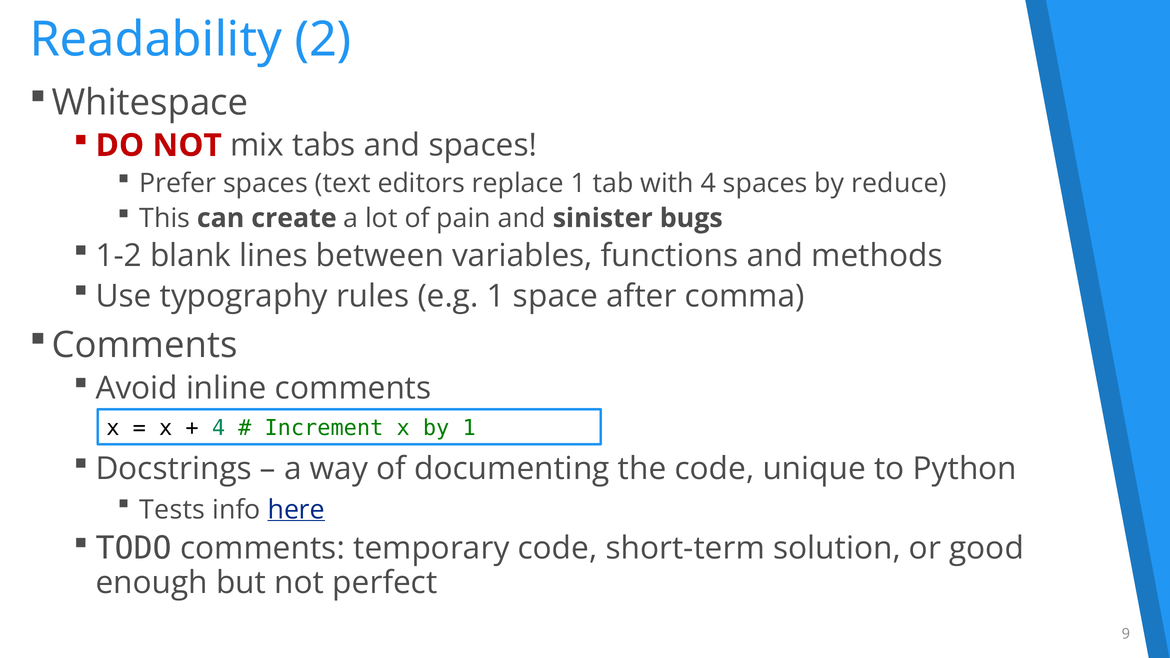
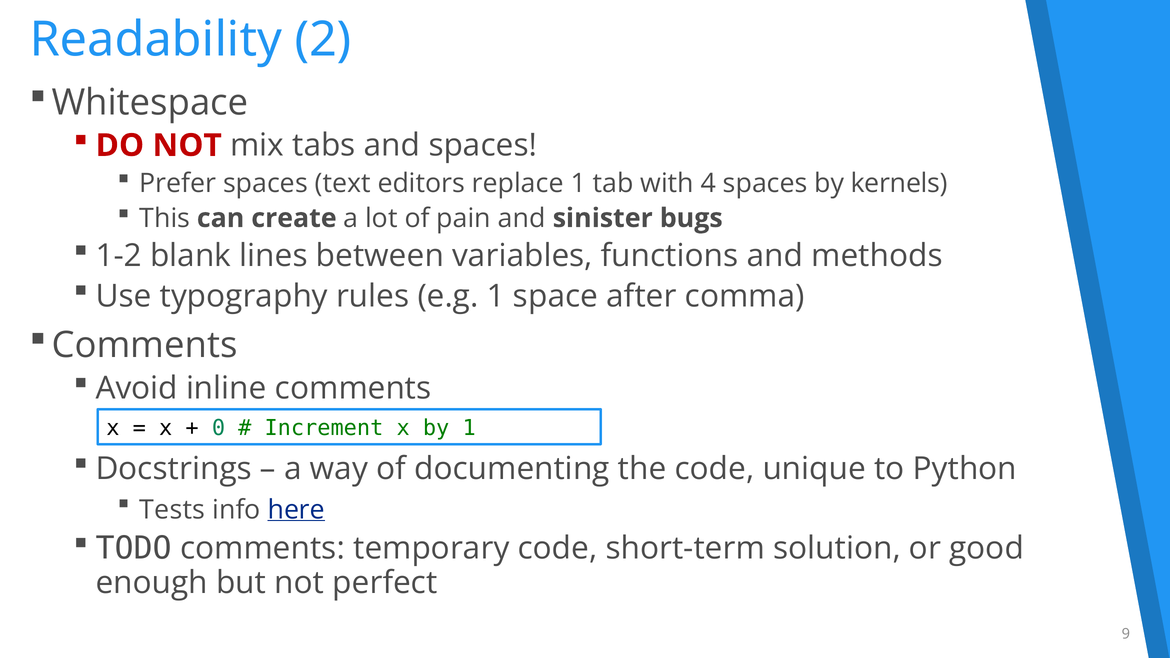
reduce: reduce -> kernels
4 at (218, 428): 4 -> 0
